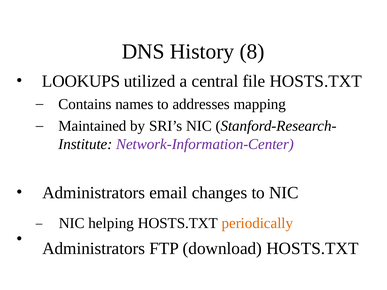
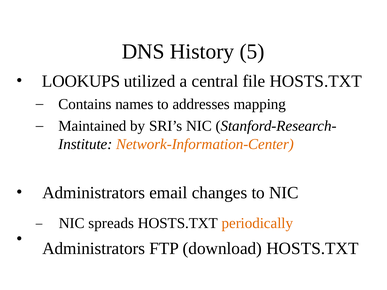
8: 8 -> 5
Network-Information-Center colour: purple -> orange
helping: helping -> spreads
